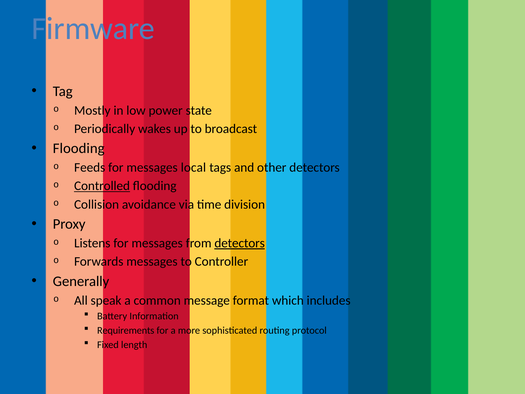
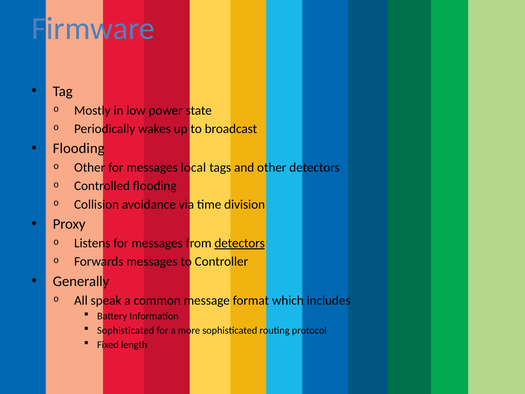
Feeds at (90, 167): Feeds -> Other
Controlled underline: present -> none
Requirements at (126, 330): Requirements -> Sophisticated
